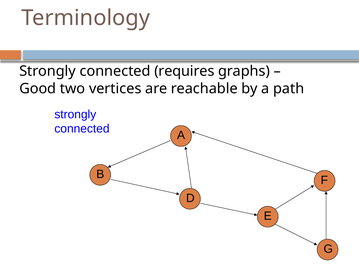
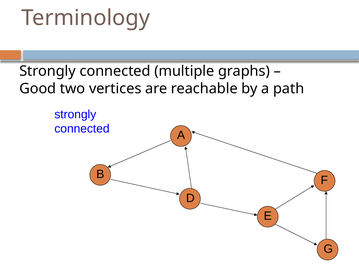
requires: requires -> multiple
